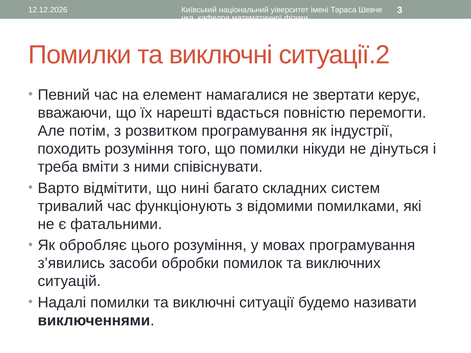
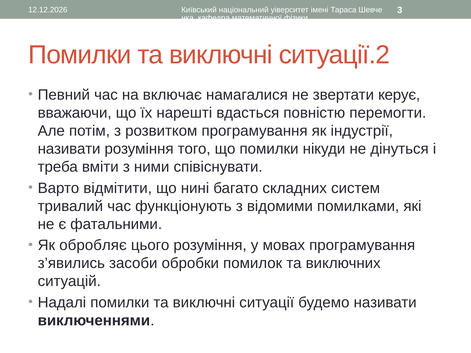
елемент: елемент -> включає
походить at (69, 149): походить -> називати
